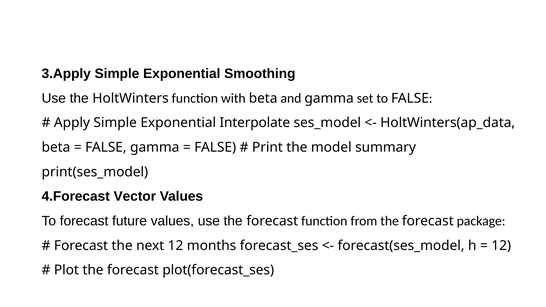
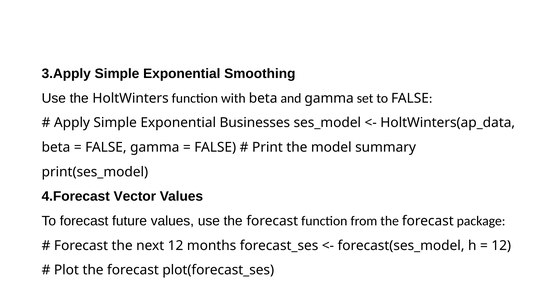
Interpolate: Interpolate -> Businesses
